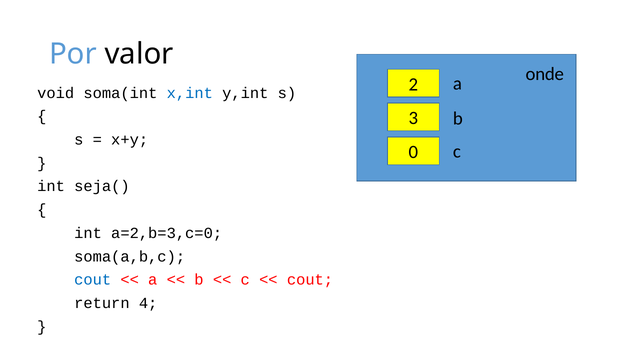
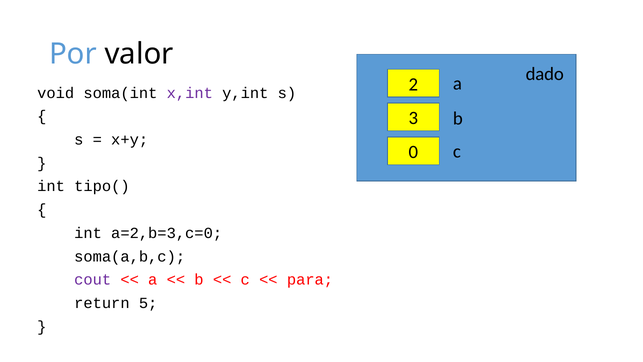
onde: onde -> dado
x,int colour: blue -> purple
seja(: seja( -> tipo(
cout at (93, 280) colour: blue -> purple
cout at (310, 280): cout -> para
4: 4 -> 5
